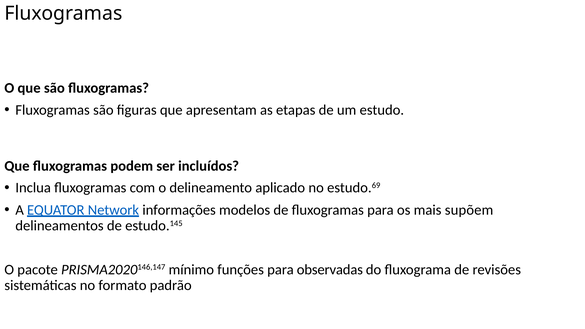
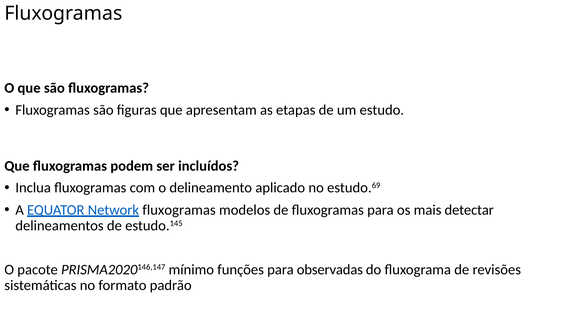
Network informações: informações -> fluxogramas
supõem: supõem -> detectar
